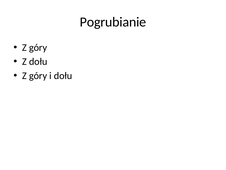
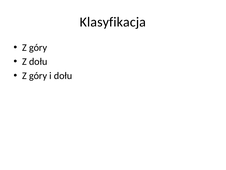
Pogrubianie: Pogrubianie -> Klasyfikacja
